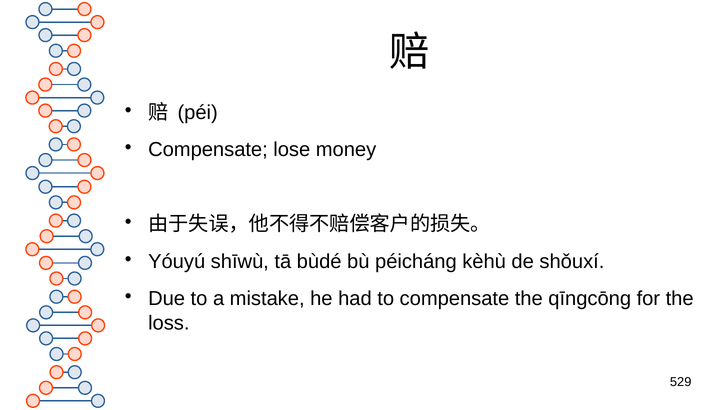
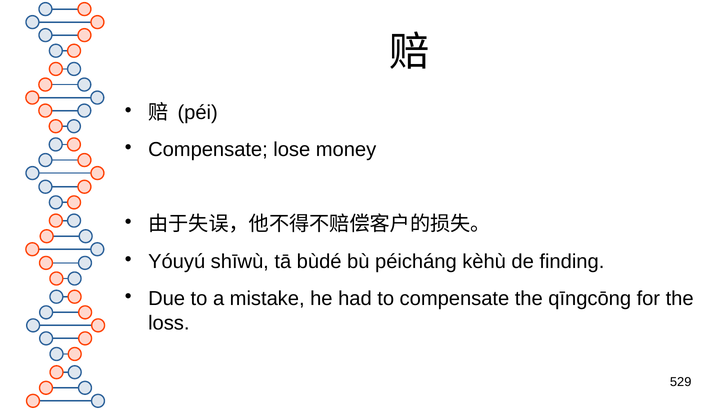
shǒuxí: shǒuxí -> finding
